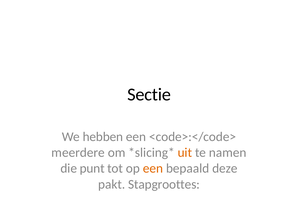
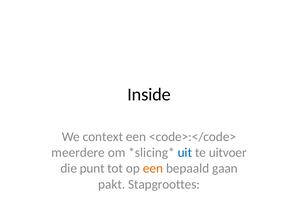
Sectie: Sectie -> Inside
hebben: hebben -> context
uit colour: orange -> blue
namen: namen -> uitvoer
deze: deze -> gaan
